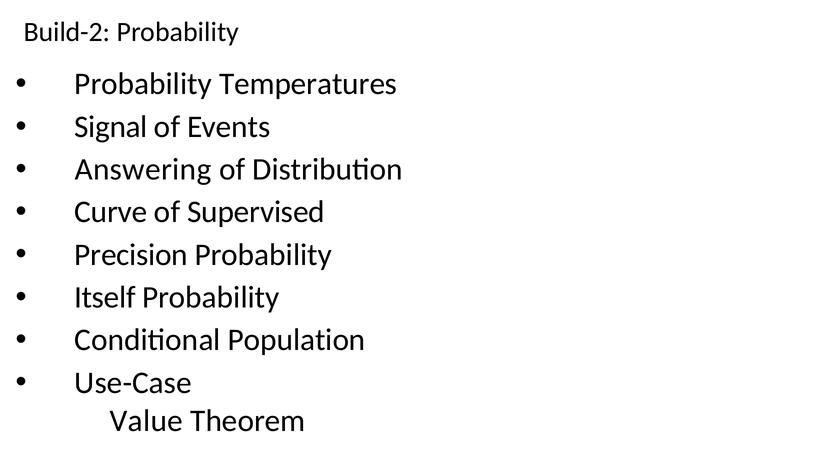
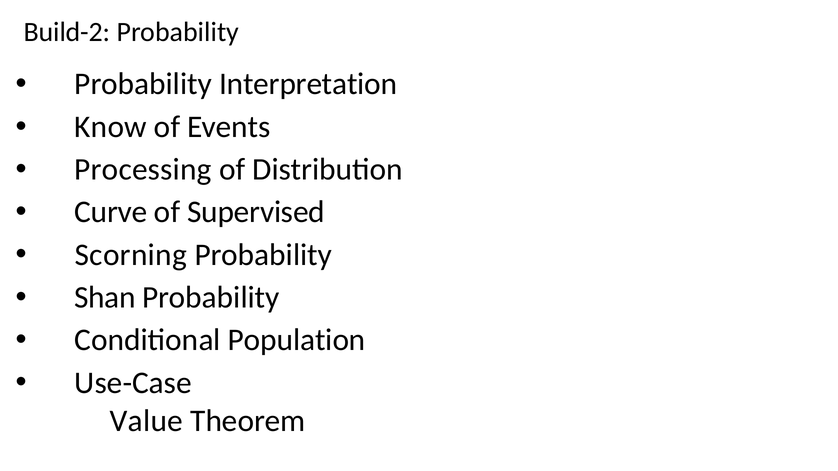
Temperatures: Temperatures -> Interpretation
Signal: Signal -> Know
Answering: Answering -> Processing
Precision: Precision -> Scorning
Itself: Itself -> Shan
